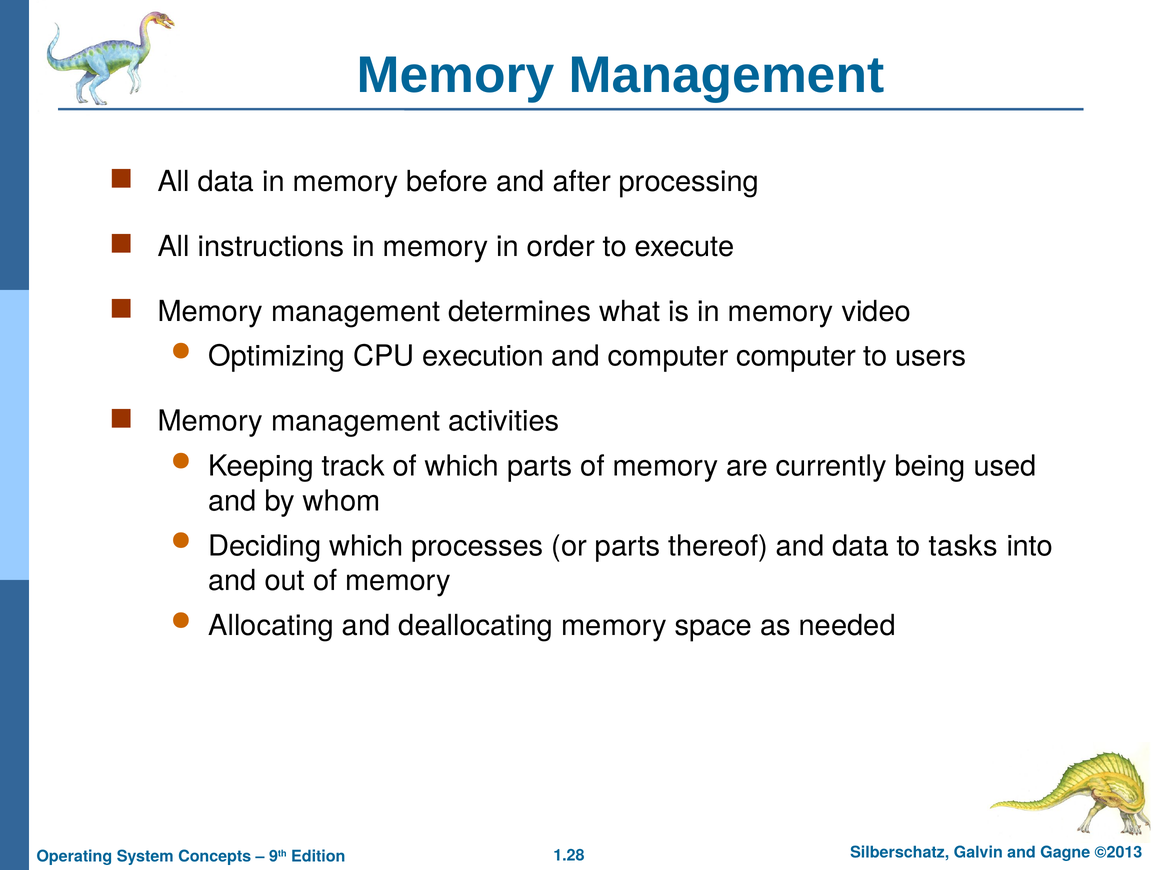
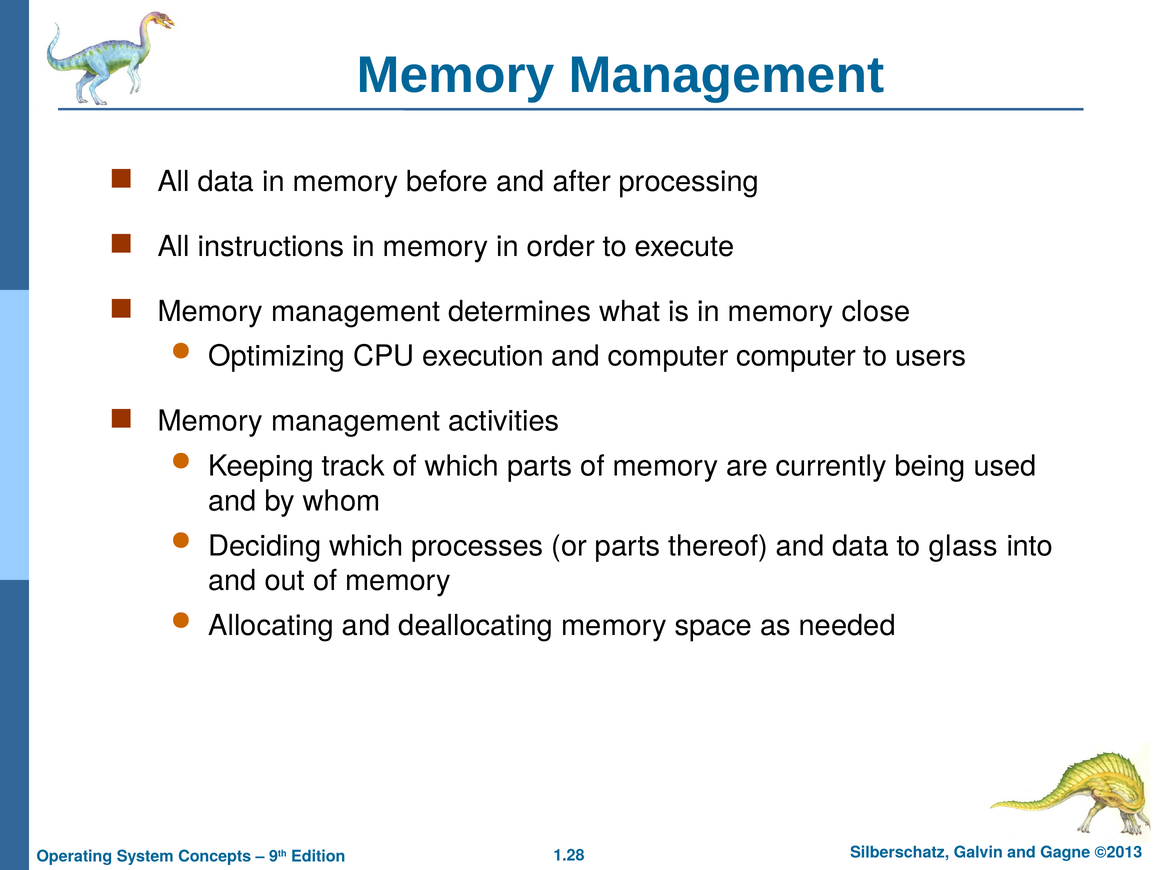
video: video -> close
tasks: tasks -> glass
